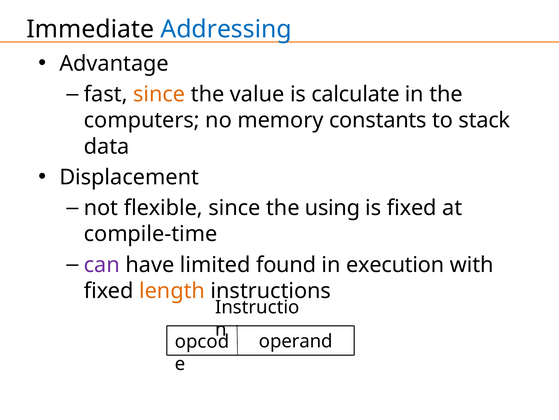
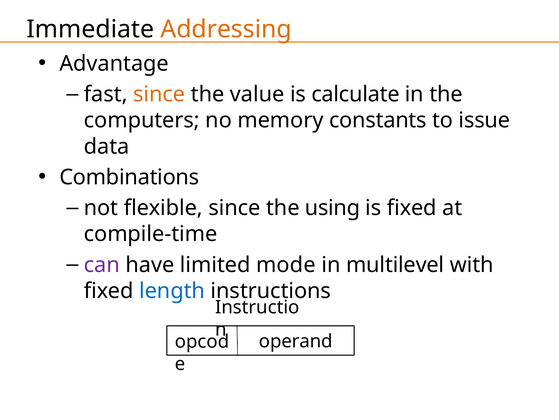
Addressing colour: blue -> orange
stack: stack -> issue
Displacement: Displacement -> Combinations
found: found -> mode
execution: execution -> multilevel
length colour: orange -> blue
